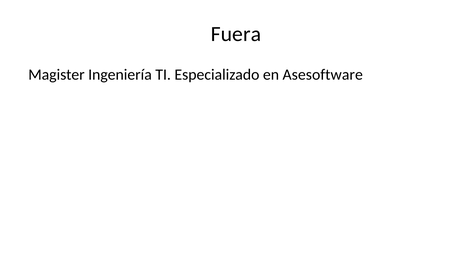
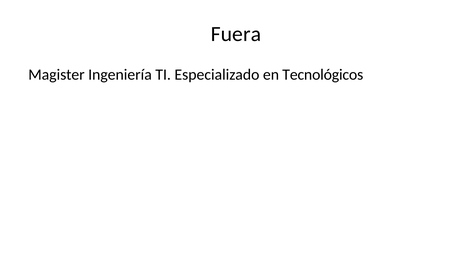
Asesoftware: Asesoftware -> Tecnológicos
